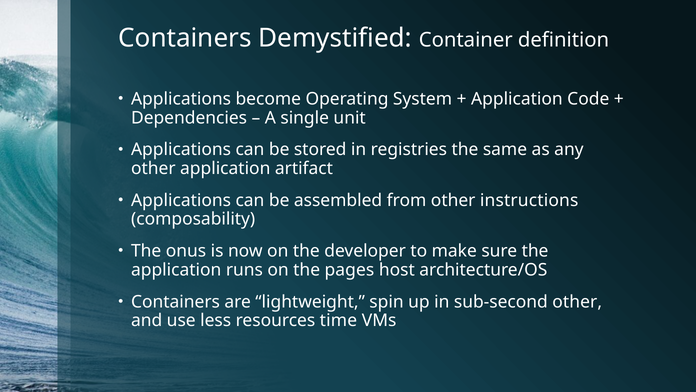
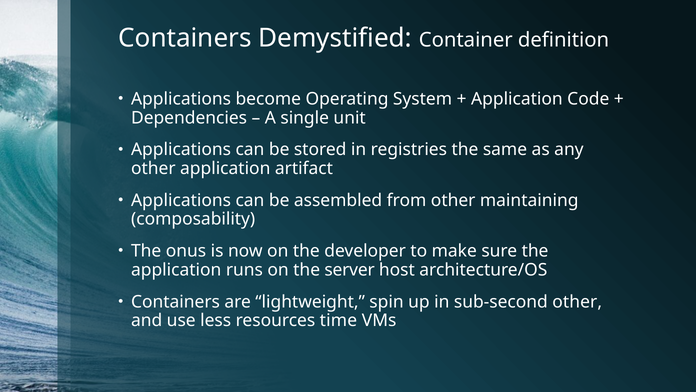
instructions: instructions -> maintaining
pages: pages -> server
